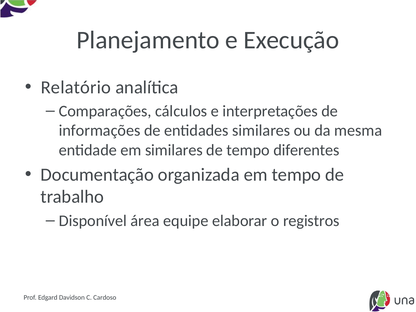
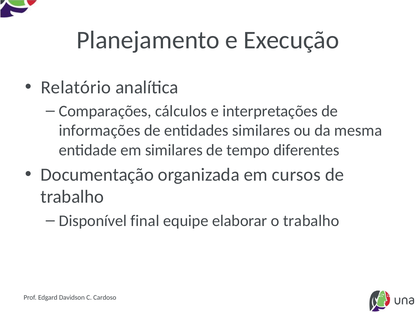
em tempo: tempo -> cursos
área: área -> final
o registros: registros -> trabalho
